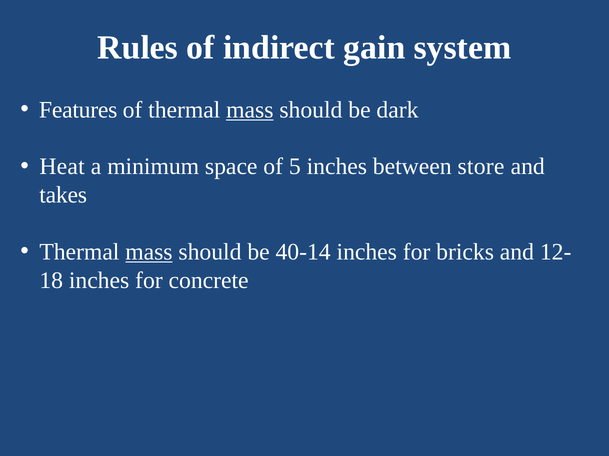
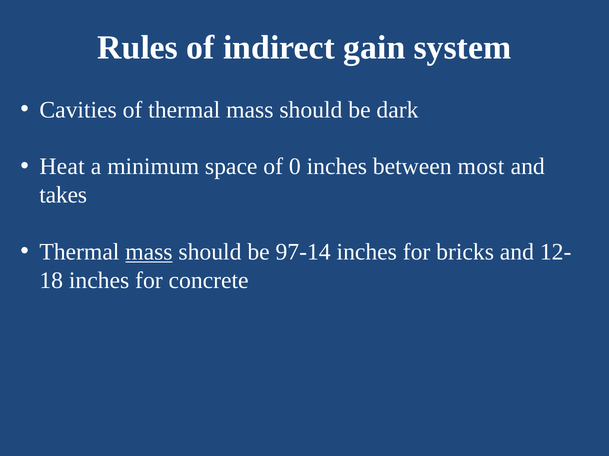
Features: Features -> Cavities
mass at (250, 110) underline: present -> none
5: 5 -> 0
store: store -> most
40-14: 40-14 -> 97-14
